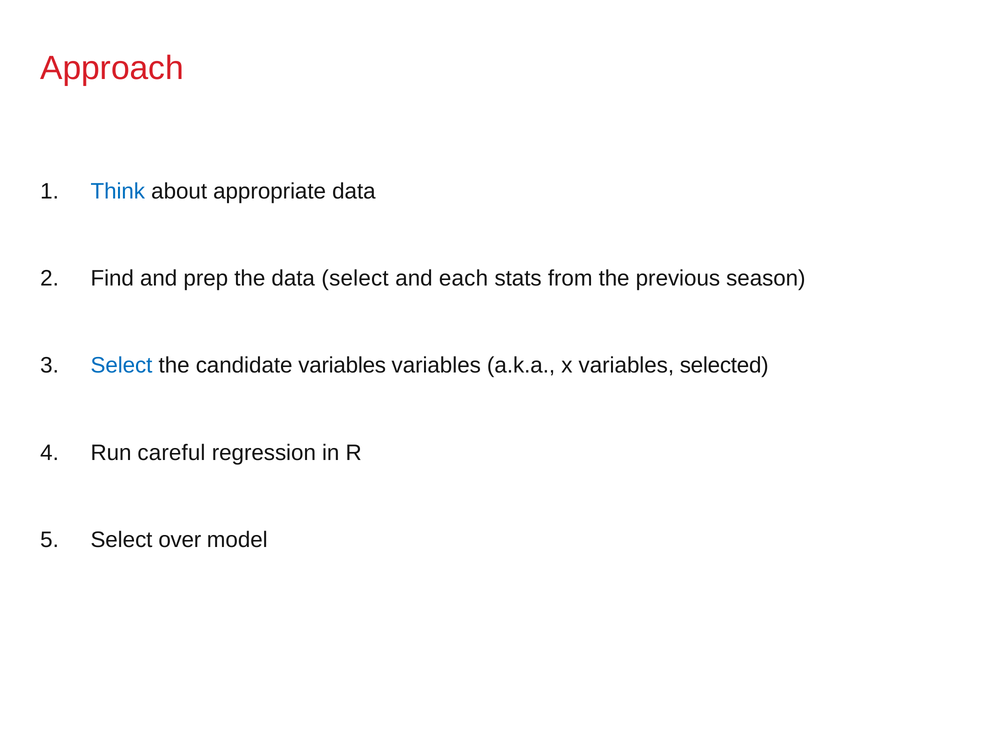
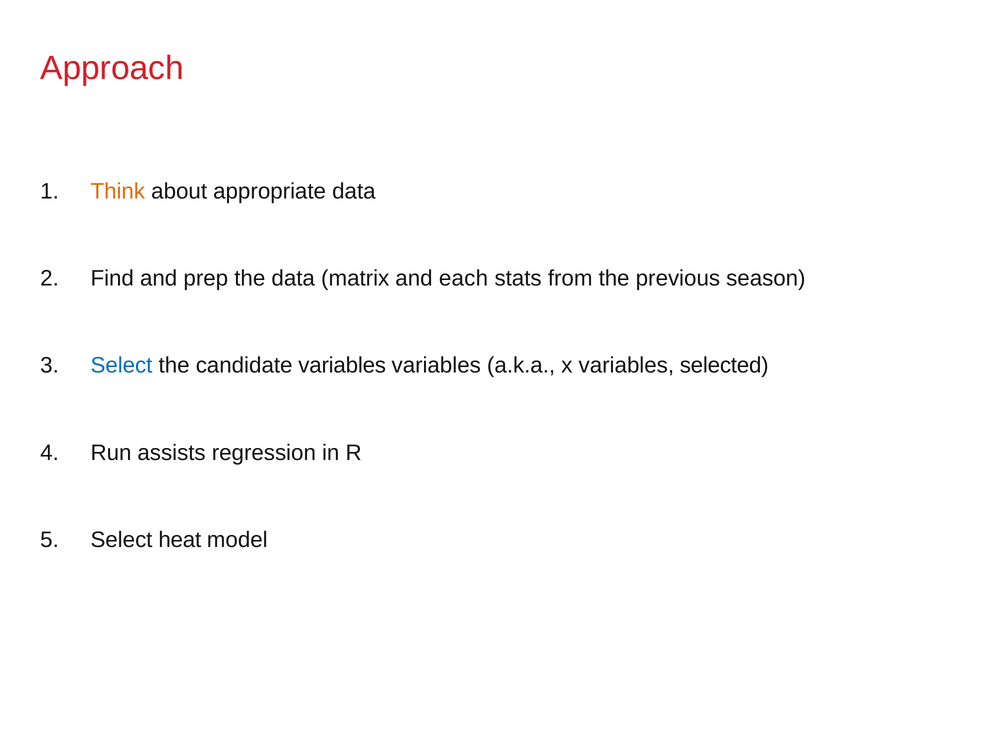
Think colour: blue -> orange
data select: select -> matrix
careful: careful -> assists
over: over -> heat
